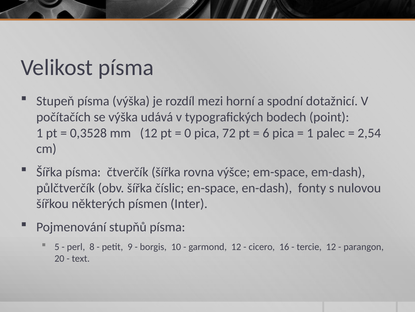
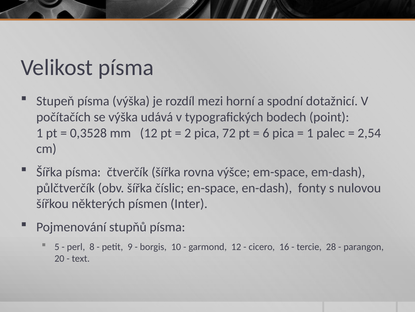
0: 0 -> 2
tercie 12: 12 -> 28
